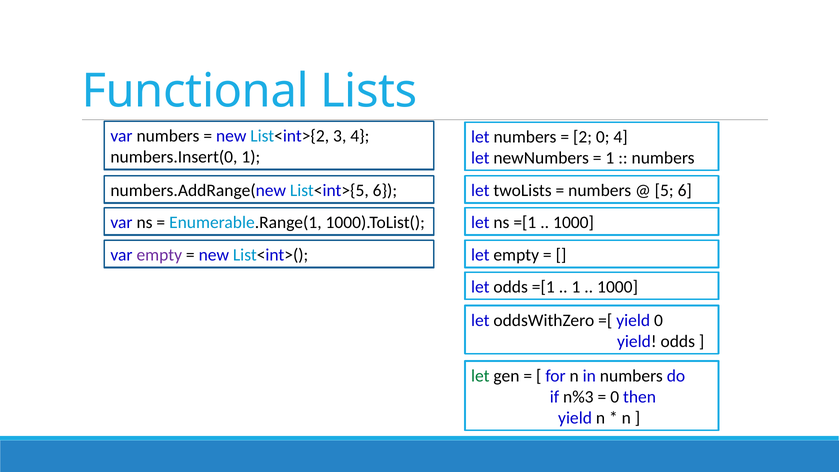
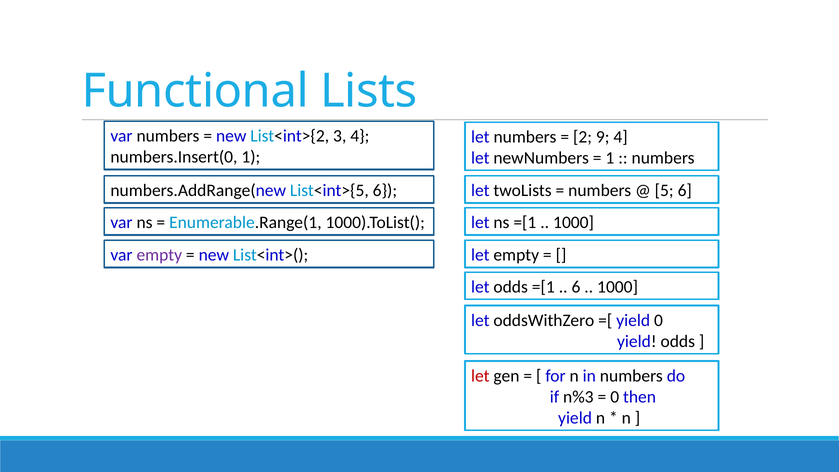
2 0: 0 -> 9
1 at (576, 287): 1 -> 6
let at (480, 376) colour: green -> red
